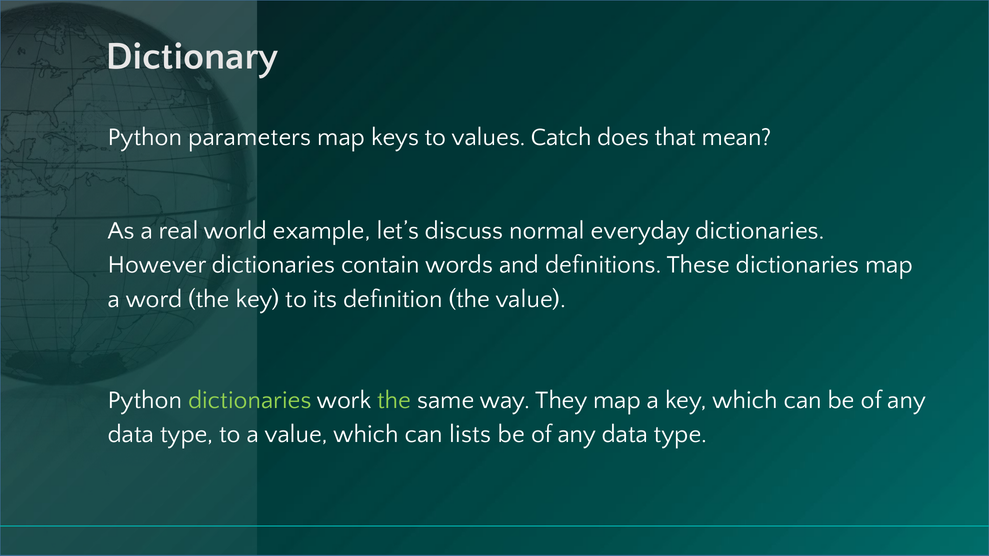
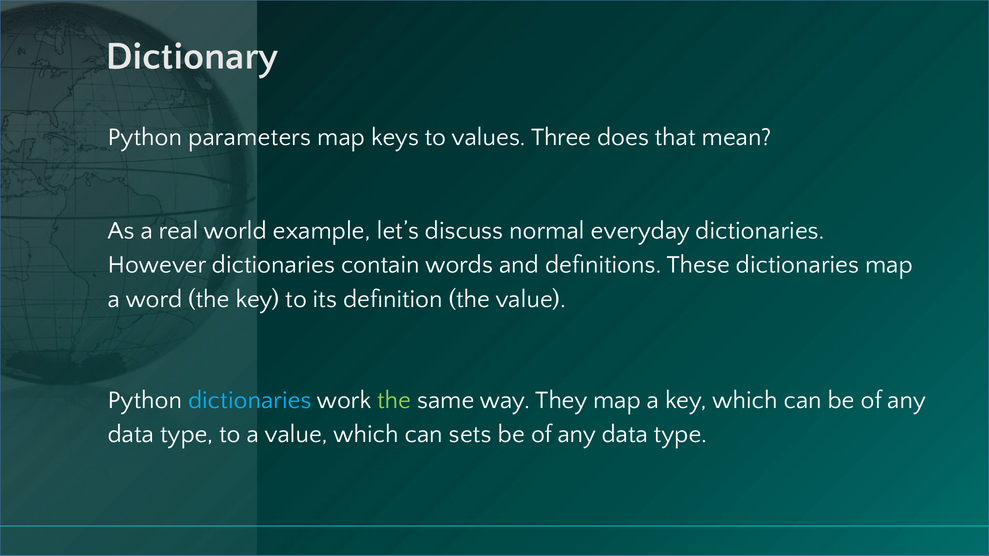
Catch: Catch -> Three
dictionaries at (250, 400) colour: light green -> light blue
lists: lists -> sets
